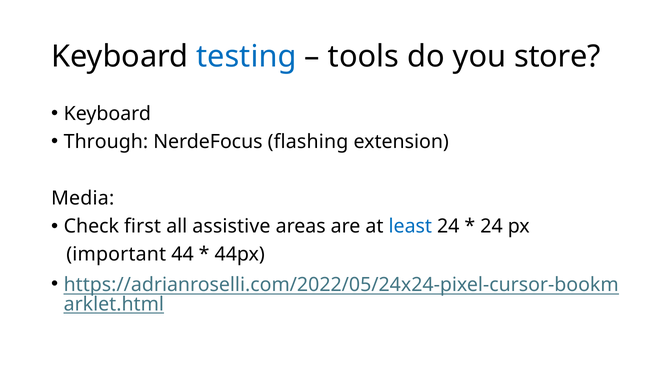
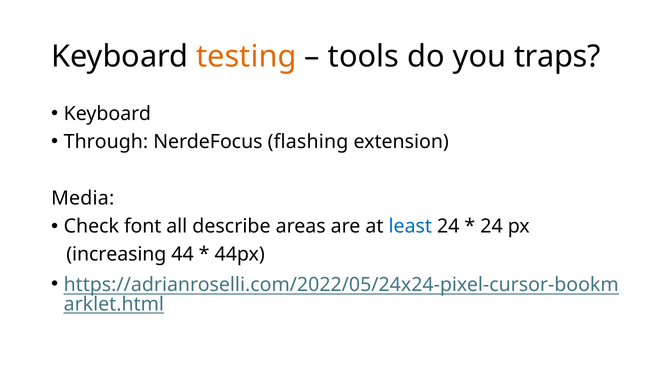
testing colour: blue -> orange
store: store -> traps
first: first -> font
assistive: assistive -> describe
important: important -> increasing
